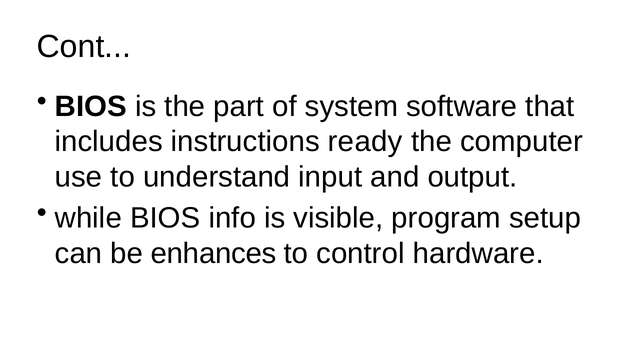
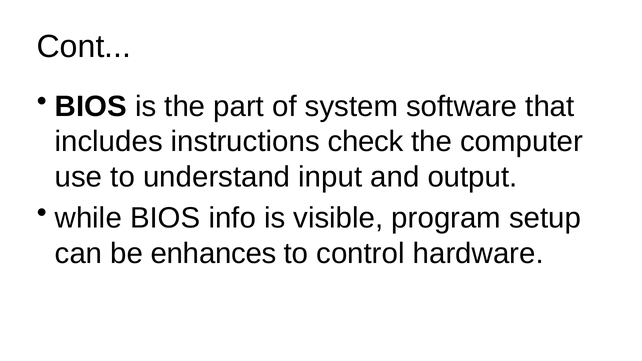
ready: ready -> check
